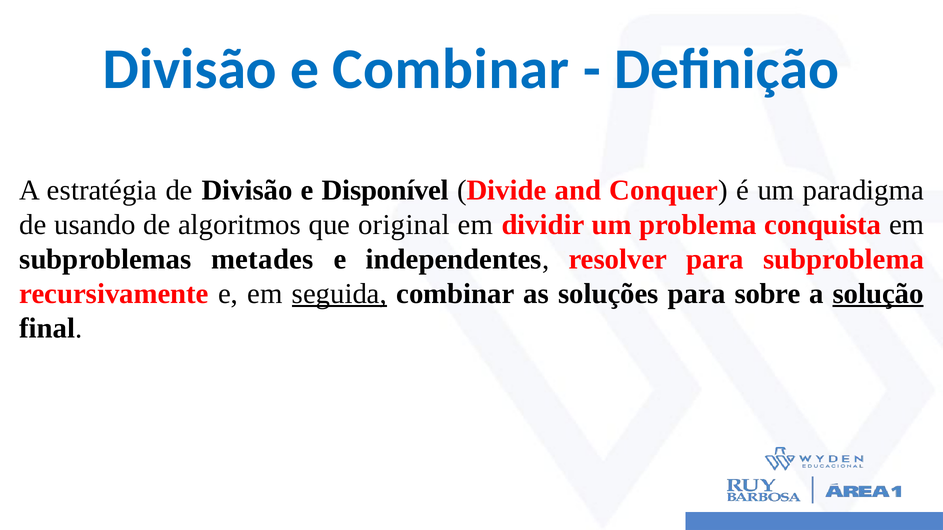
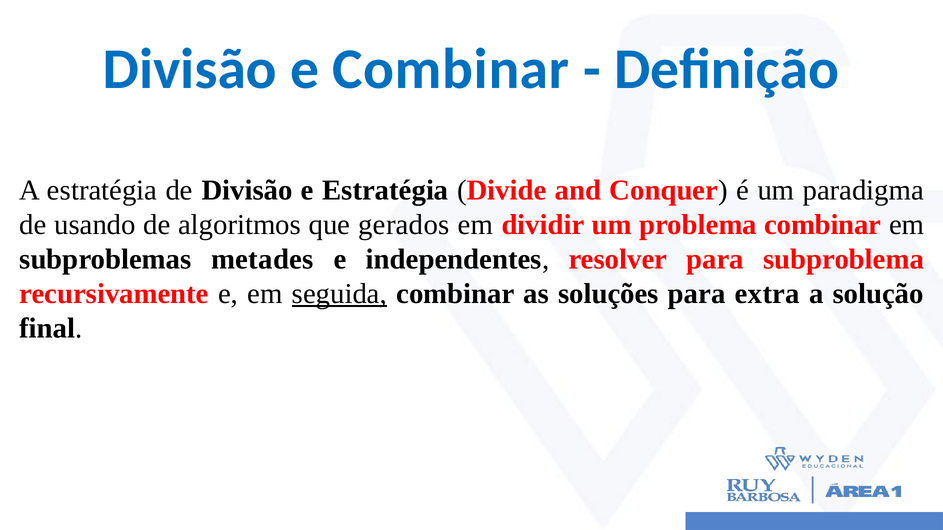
e Disponível: Disponível -> Estratégia
original: original -> gerados
problema conquista: conquista -> combinar
sobre: sobre -> extra
solução underline: present -> none
